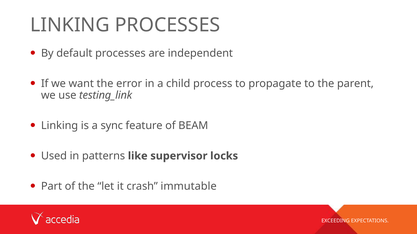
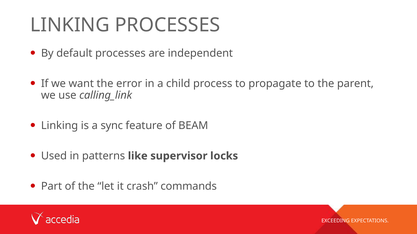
testing_link: testing_link -> calling_link
immutable: immutable -> commands
